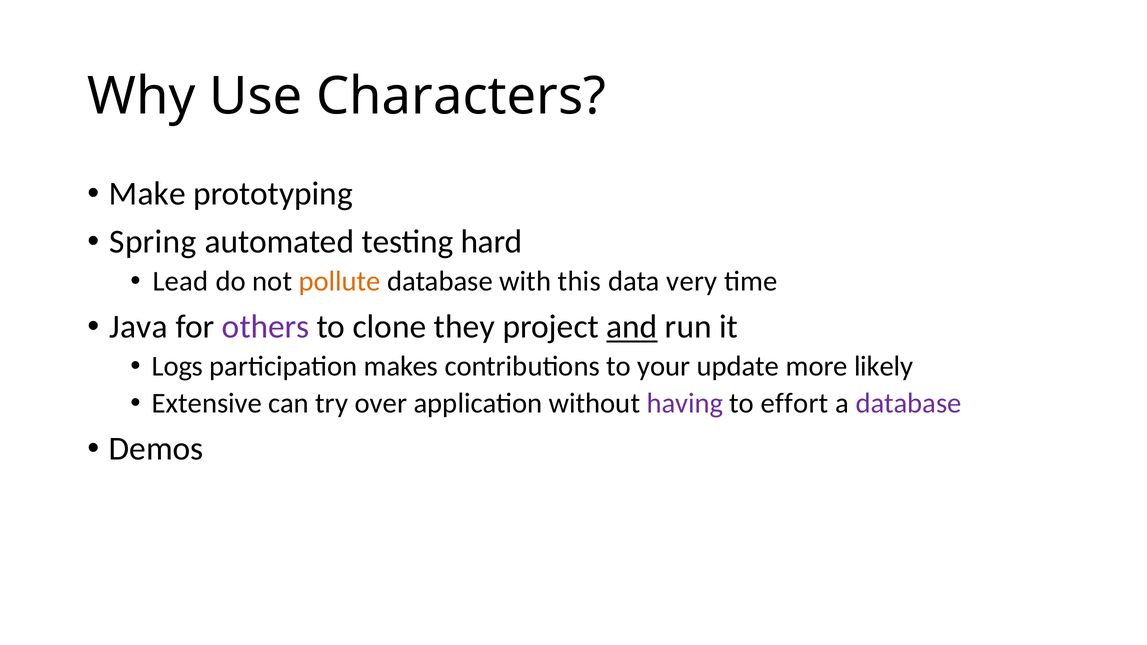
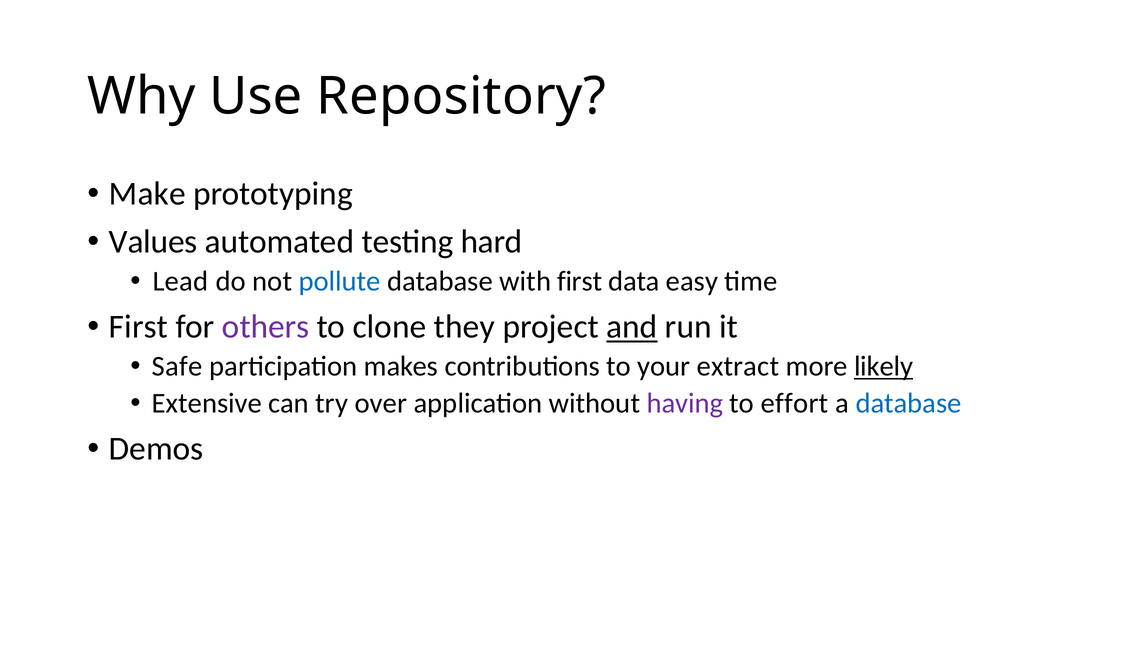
Characters: Characters -> Repository
Spring: Spring -> Values
pollute colour: orange -> blue
with this: this -> first
very: very -> easy
Java at (138, 327): Java -> First
Logs: Logs -> Safe
update: update -> extract
likely underline: none -> present
database at (909, 403) colour: purple -> blue
